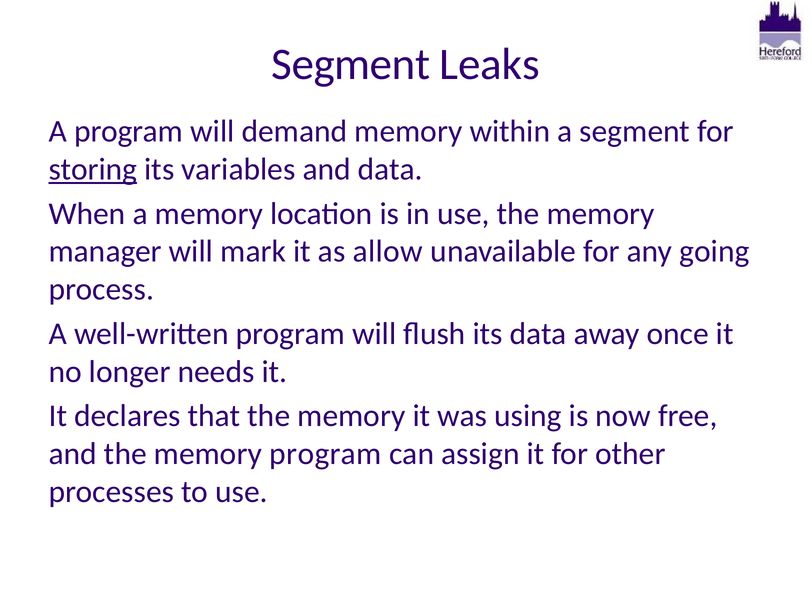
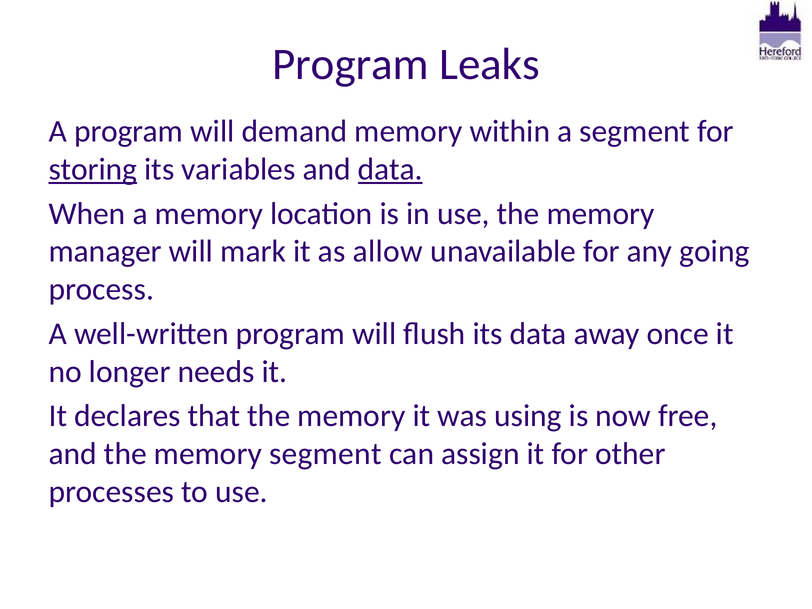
Segment at (351, 64): Segment -> Program
data at (390, 169) underline: none -> present
memory program: program -> segment
